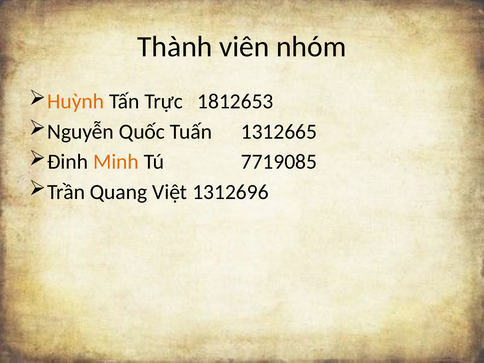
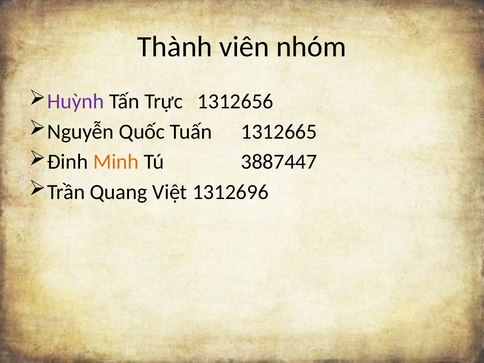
Huỳnh colour: orange -> purple
1812653: 1812653 -> 1312656
7719085: 7719085 -> 3887447
